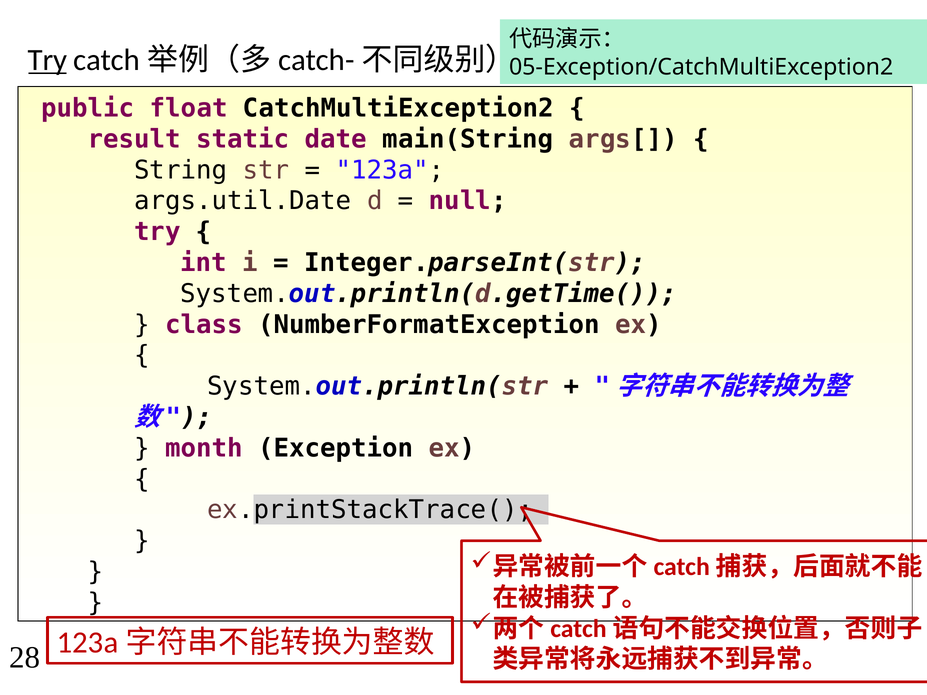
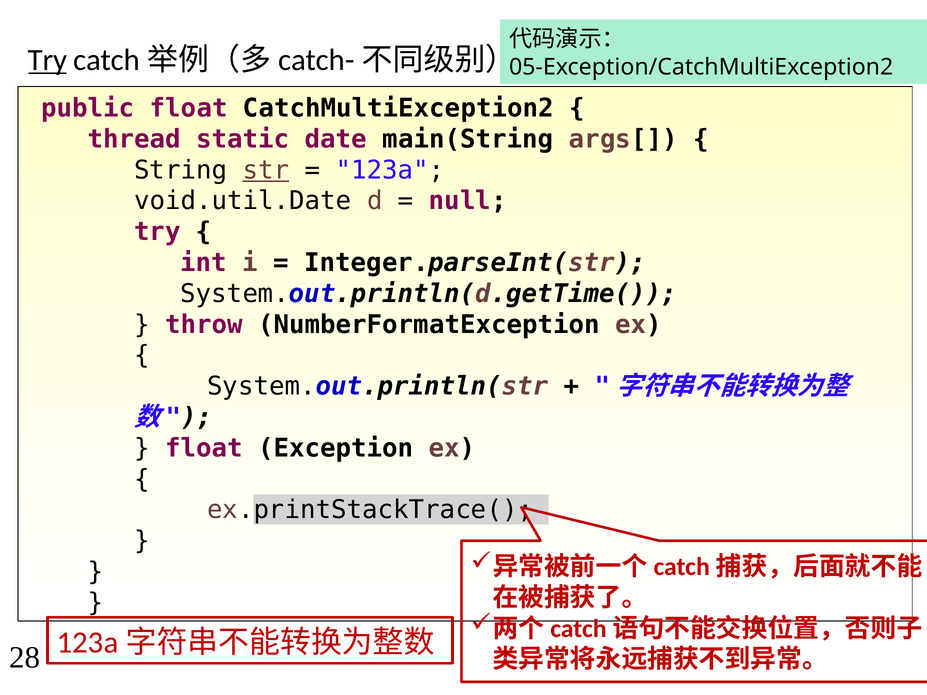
result: result -> thread
str underline: none -> present
args.util.Date: args.util.Date -> void.util.Date
class: class -> throw
month at (204, 448): month -> float
